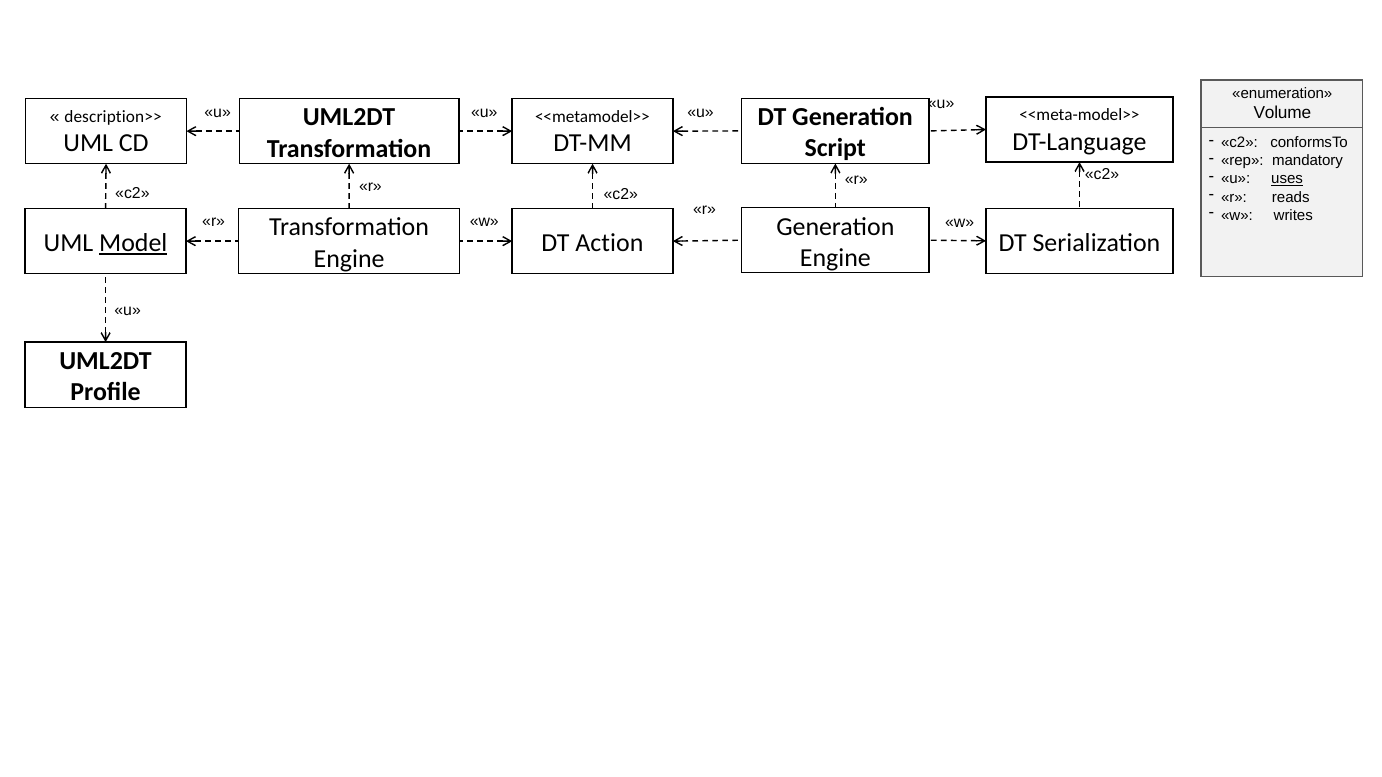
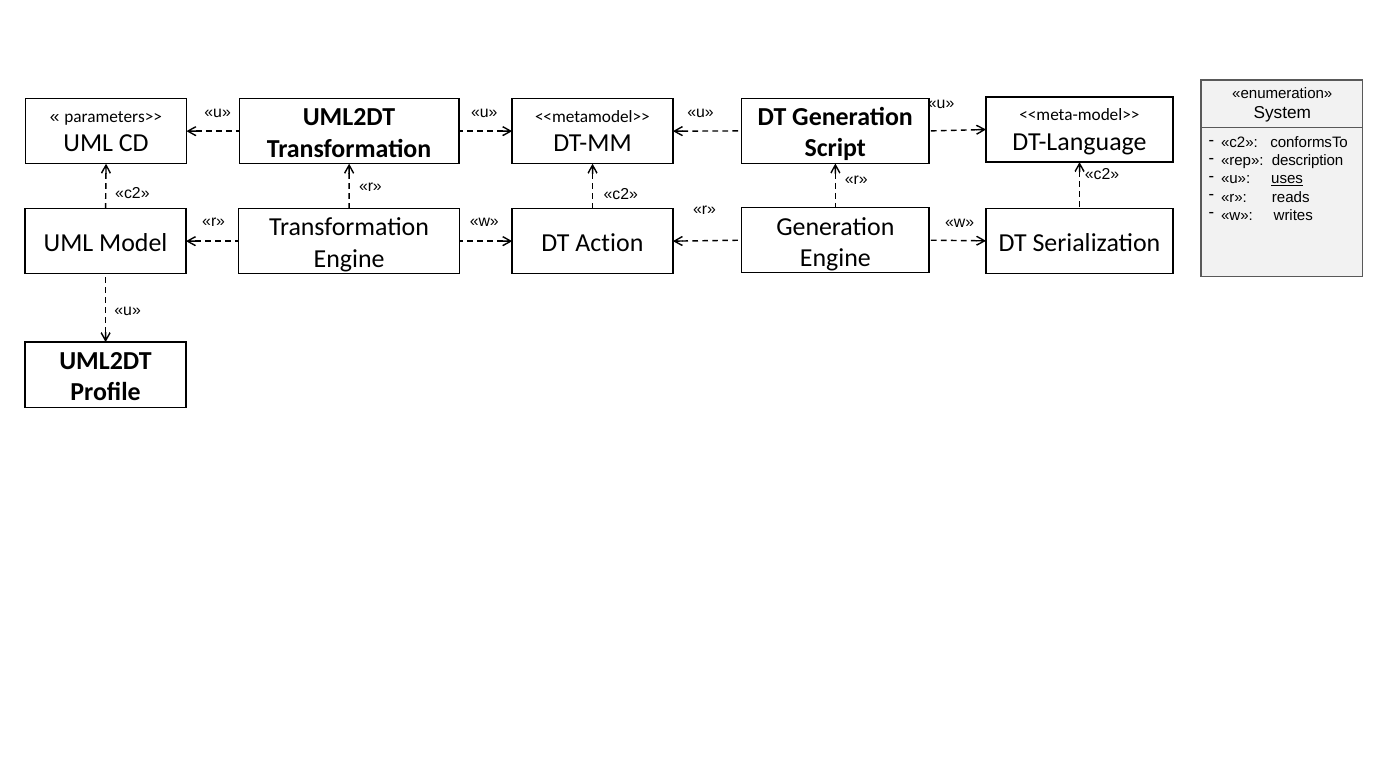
Volume: Volume -> System
description>>: description>> -> parameters>>
mandatory: mandatory -> description
Model underline: present -> none
